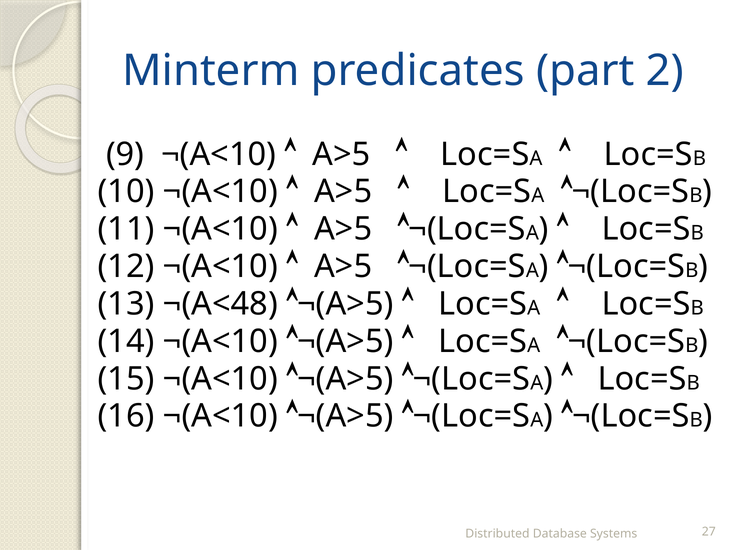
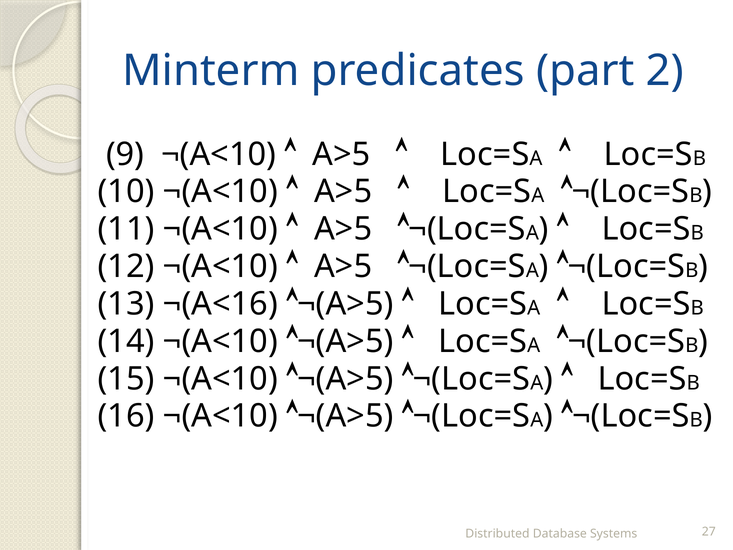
¬(A<48: ¬(A<48 -> ¬(A<16
